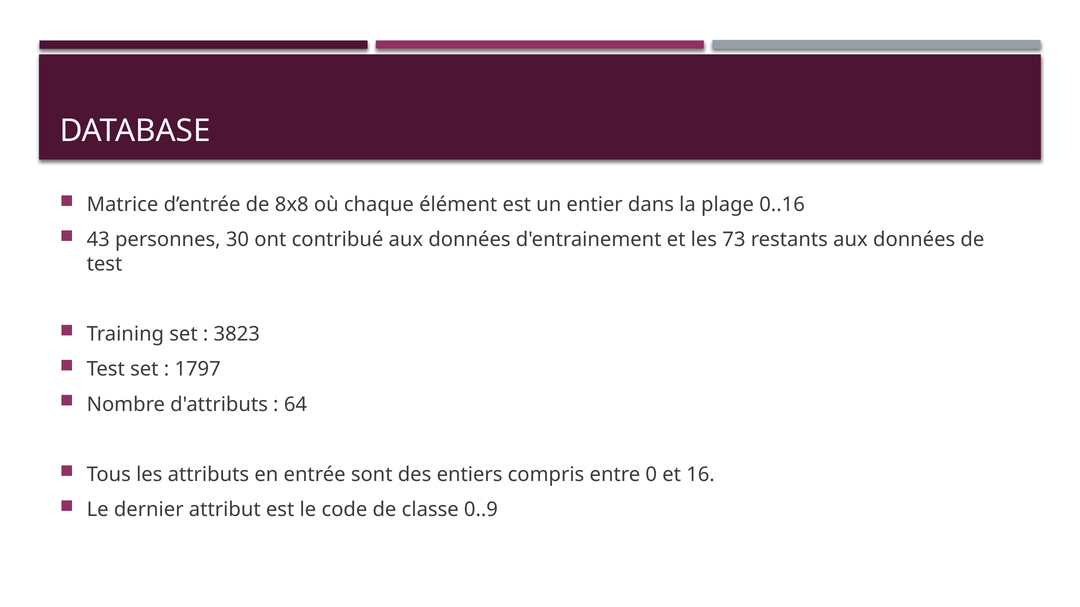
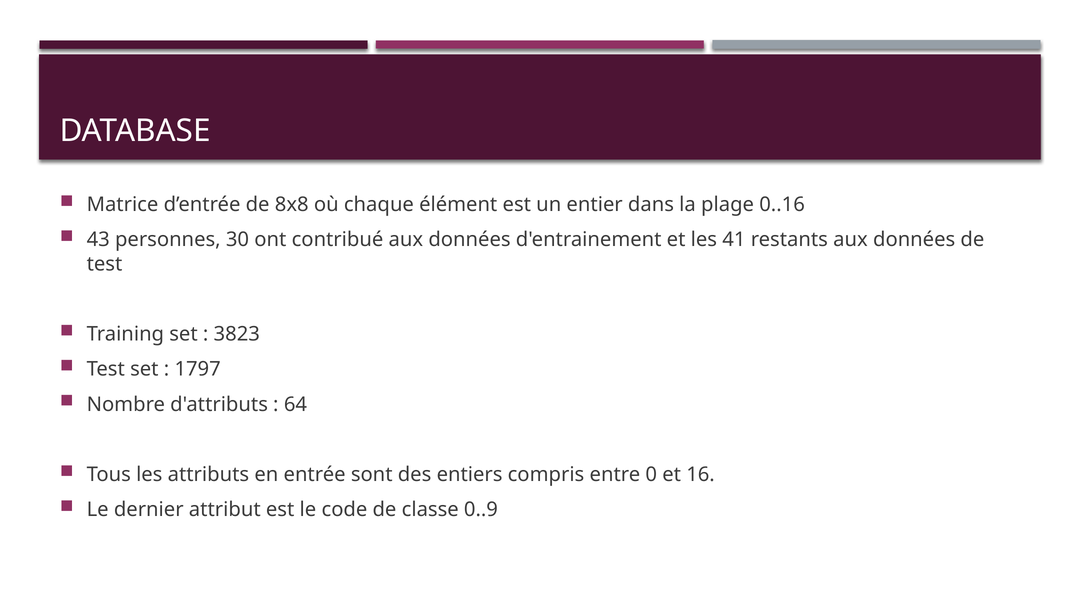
73: 73 -> 41
